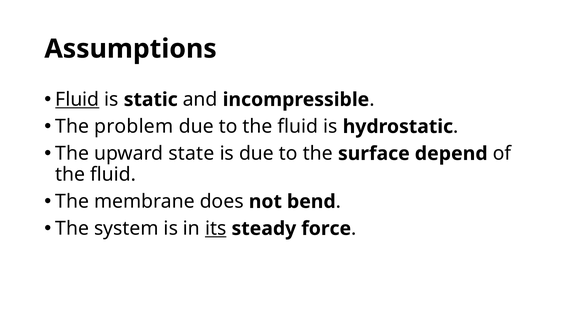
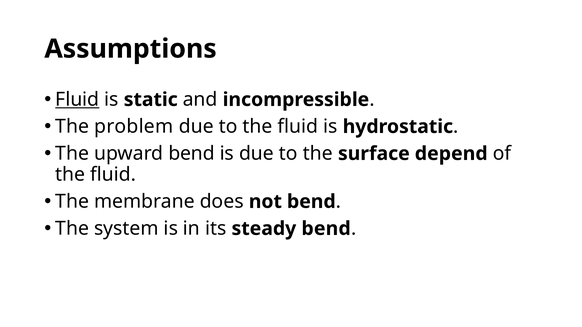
upward state: state -> bend
its underline: present -> none
steady force: force -> bend
